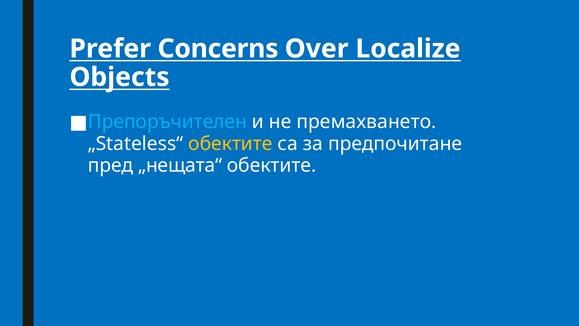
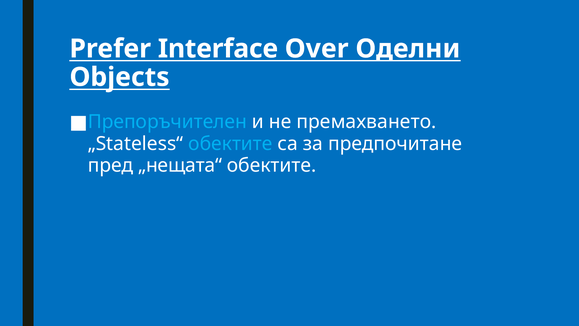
Concerns: Concerns -> Interface
Localize: Localize -> Оделни
обектите at (230, 144) colour: yellow -> light blue
